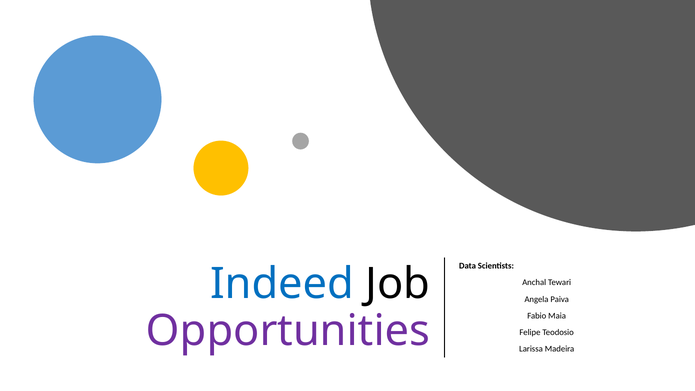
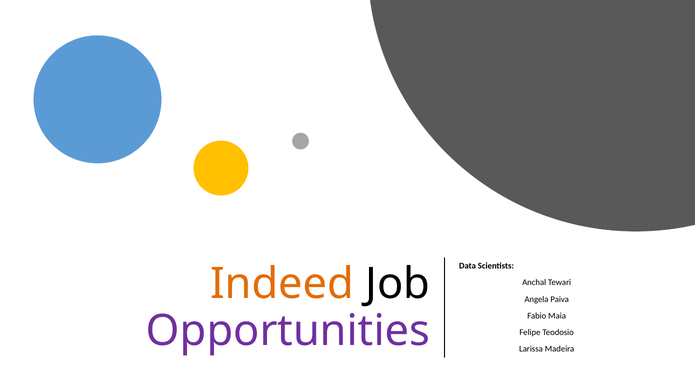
Indeed colour: blue -> orange
